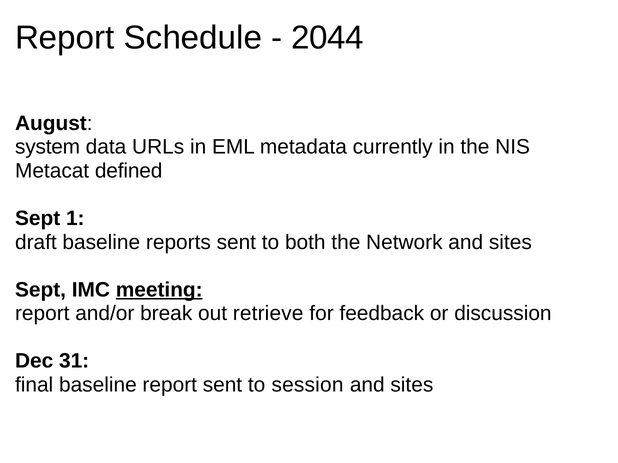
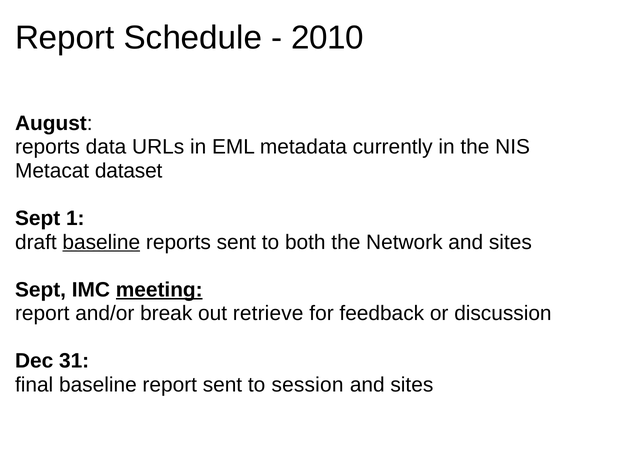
2044: 2044 -> 2010
system at (48, 147): system -> reports
defined: defined -> dataset
baseline at (101, 242) underline: none -> present
